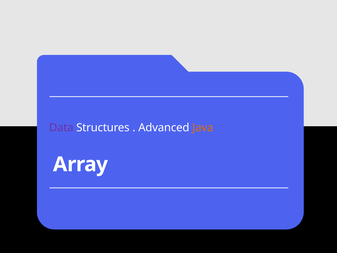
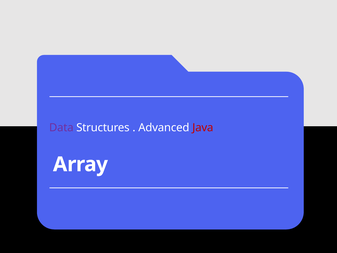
Java colour: orange -> red
